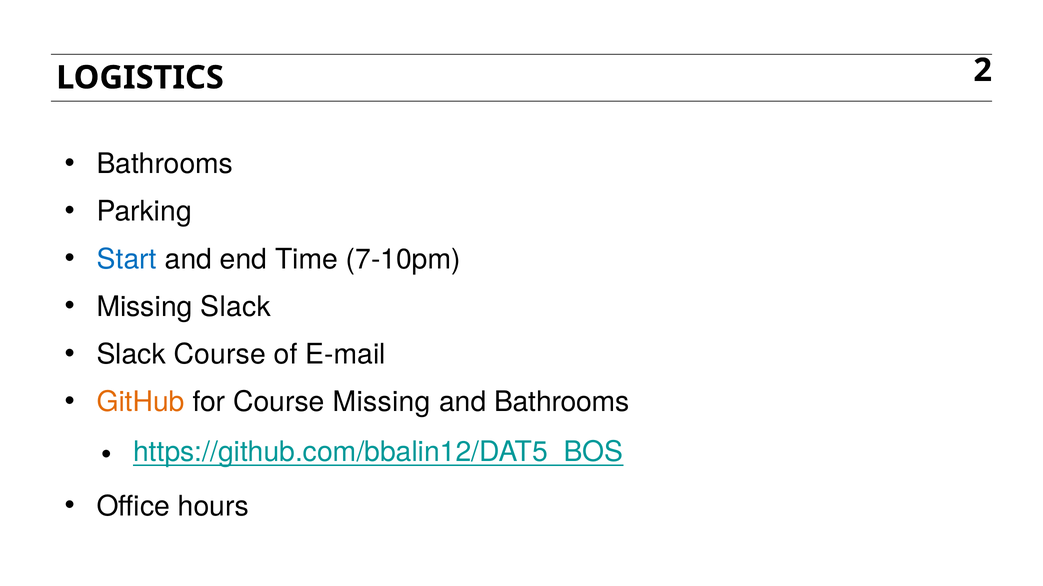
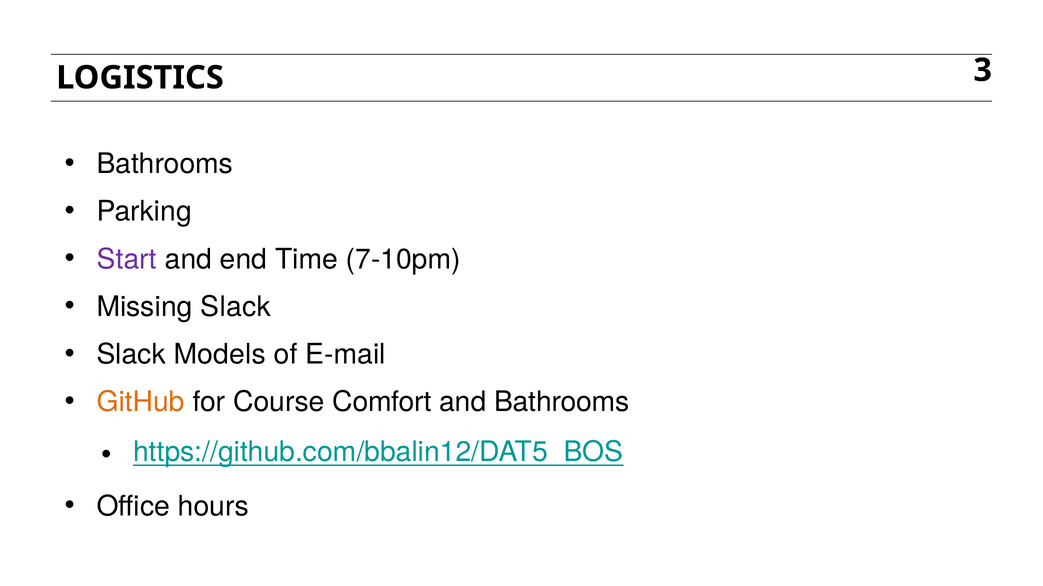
2: 2 -> 3
Start colour: blue -> purple
Slack Course: Course -> Models
Course Missing: Missing -> Comfort
